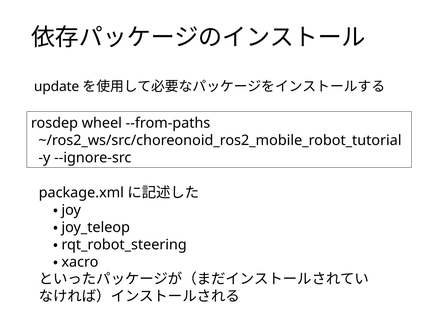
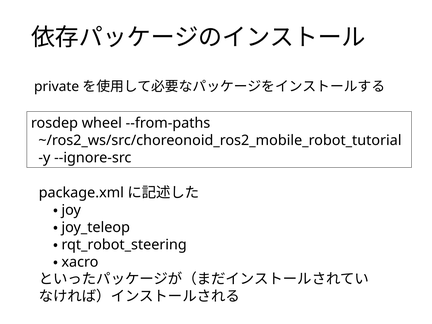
update: update -> private
